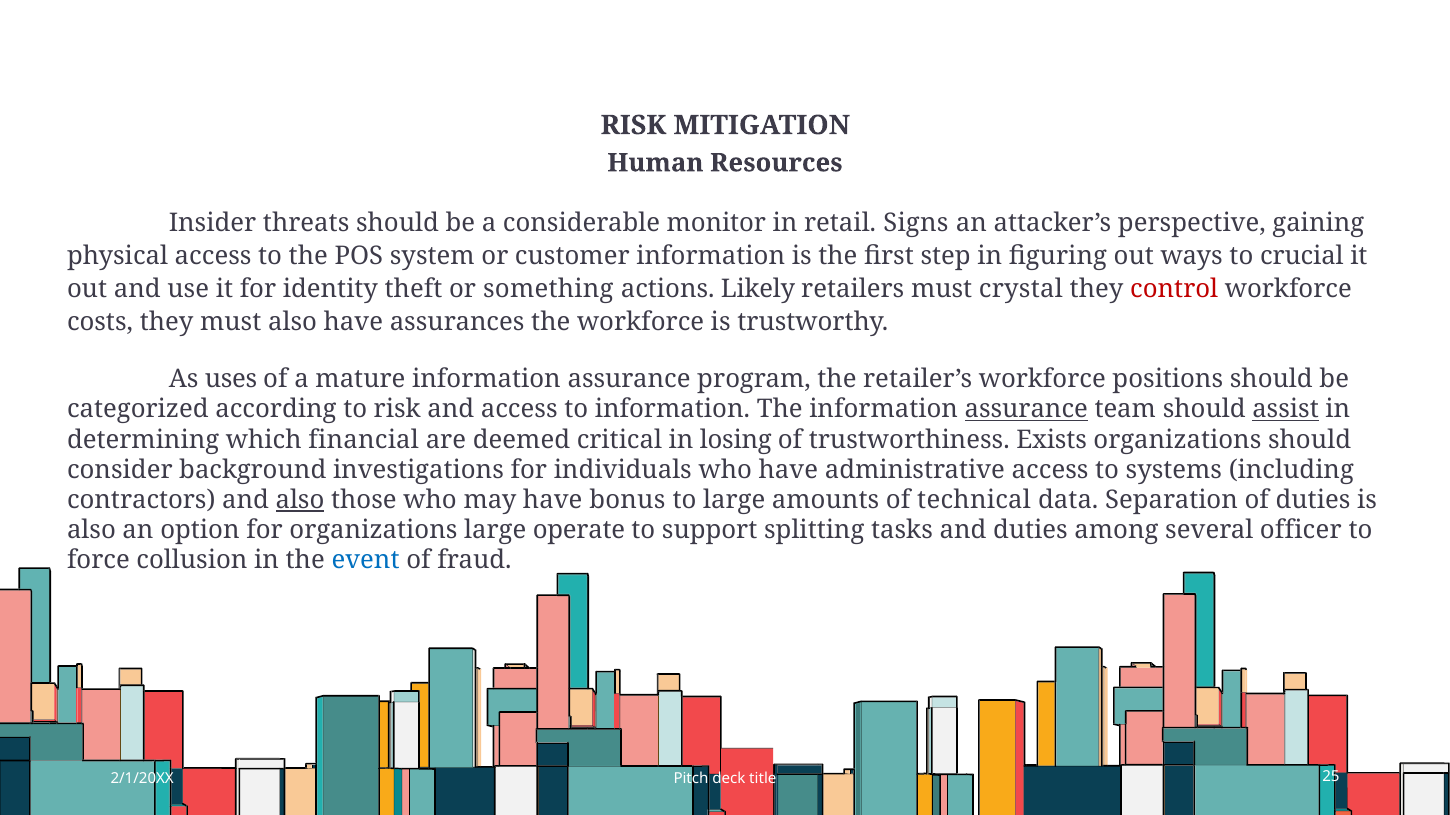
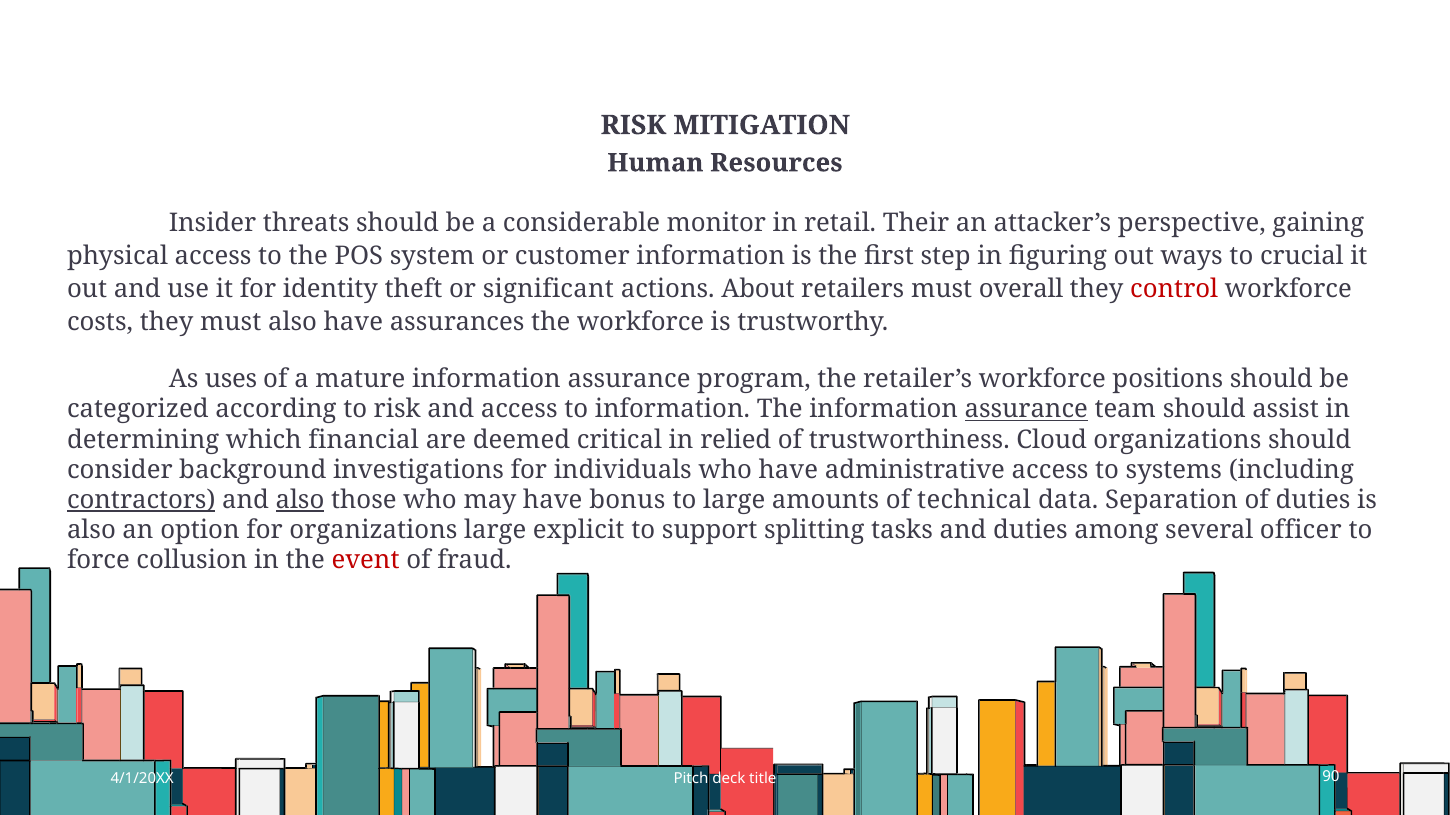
Signs: Signs -> Their
something: something -> significant
Likely: Likely -> About
crystal: crystal -> overall
assist underline: present -> none
losing: losing -> relied
Exists: Exists -> Cloud
contractors underline: none -> present
operate: operate -> explicit
event colour: blue -> red
2/1/20XX: 2/1/20XX -> 4/1/20XX
25: 25 -> 90
